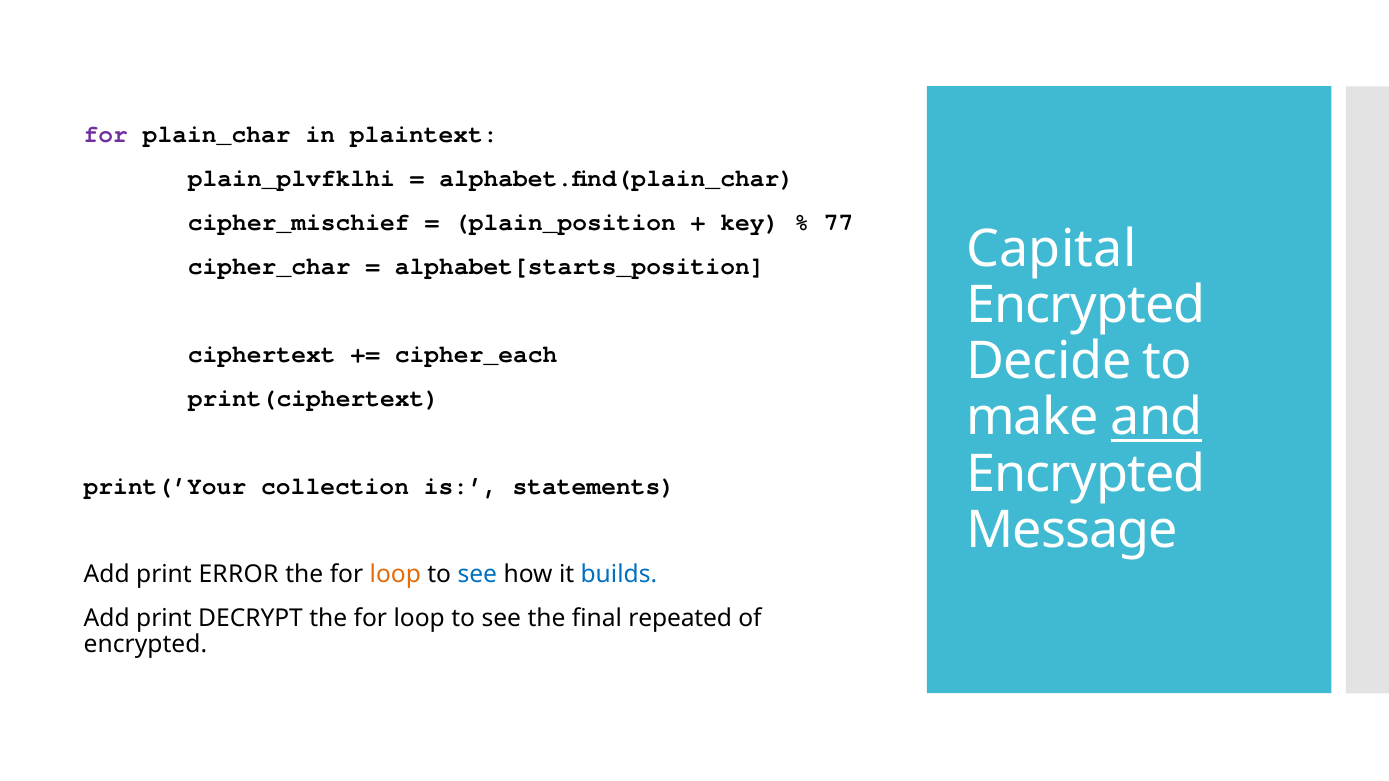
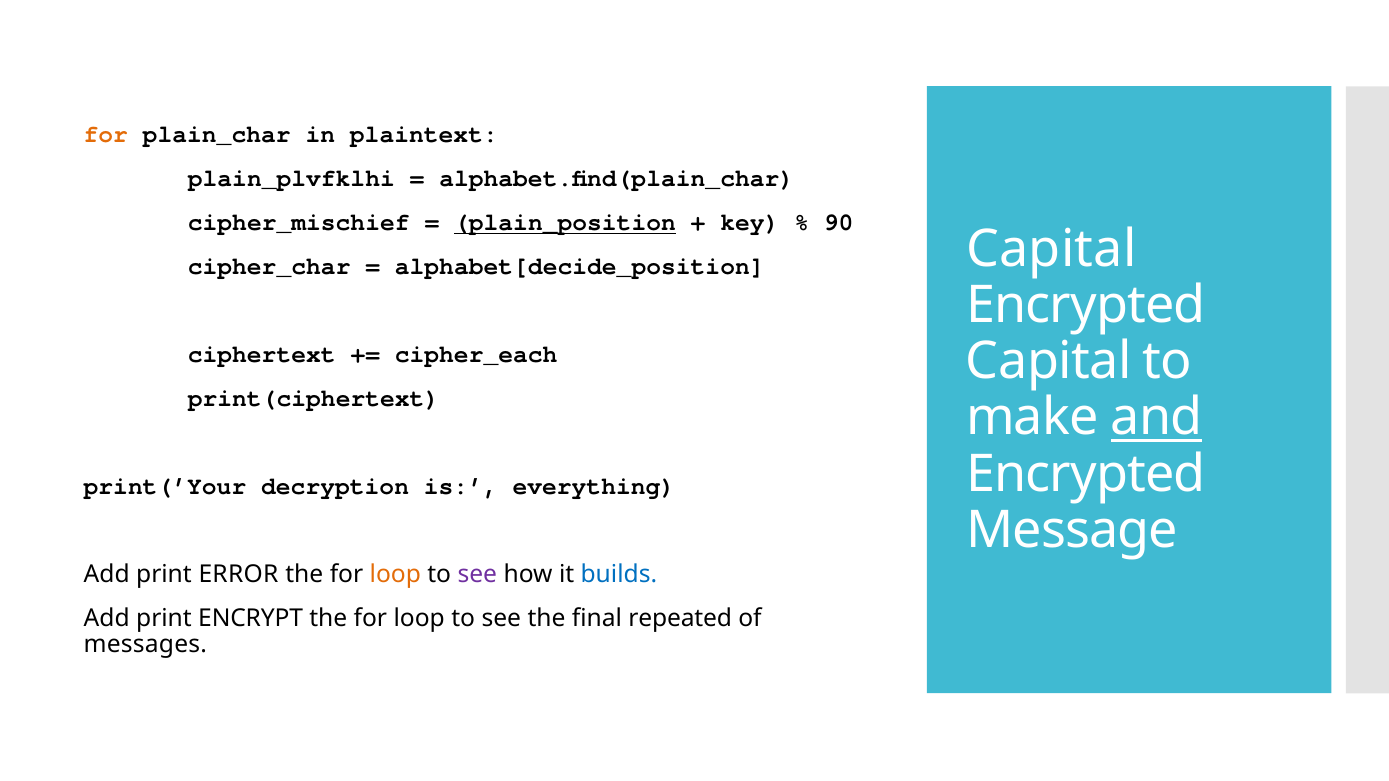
for at (106, 135) colour: purple -> orange
plain_position underline: none -> present
77: 77 -> 90
alphabet[starts_position: alphabet[starts_position -> alphabet[decide_position
Decide at (1049, 362): Decide -> Capital
collection: collection -> decryption
statements: statements -> everything
see at (477, 574) colour: blue -> purple
DECRYPT: DECRYPT -> ENCRYPT
encrypted at (145, 645): encrypted -> messages
